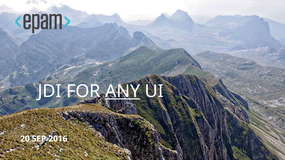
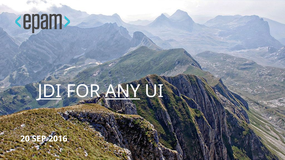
JDI underline: none -> present
